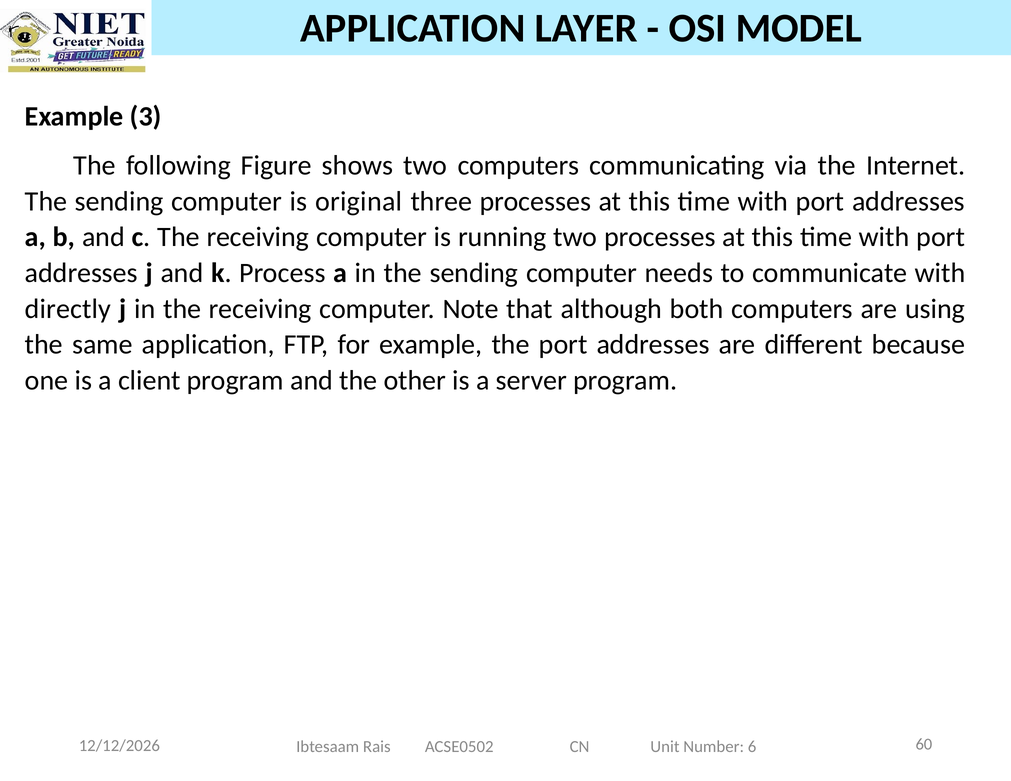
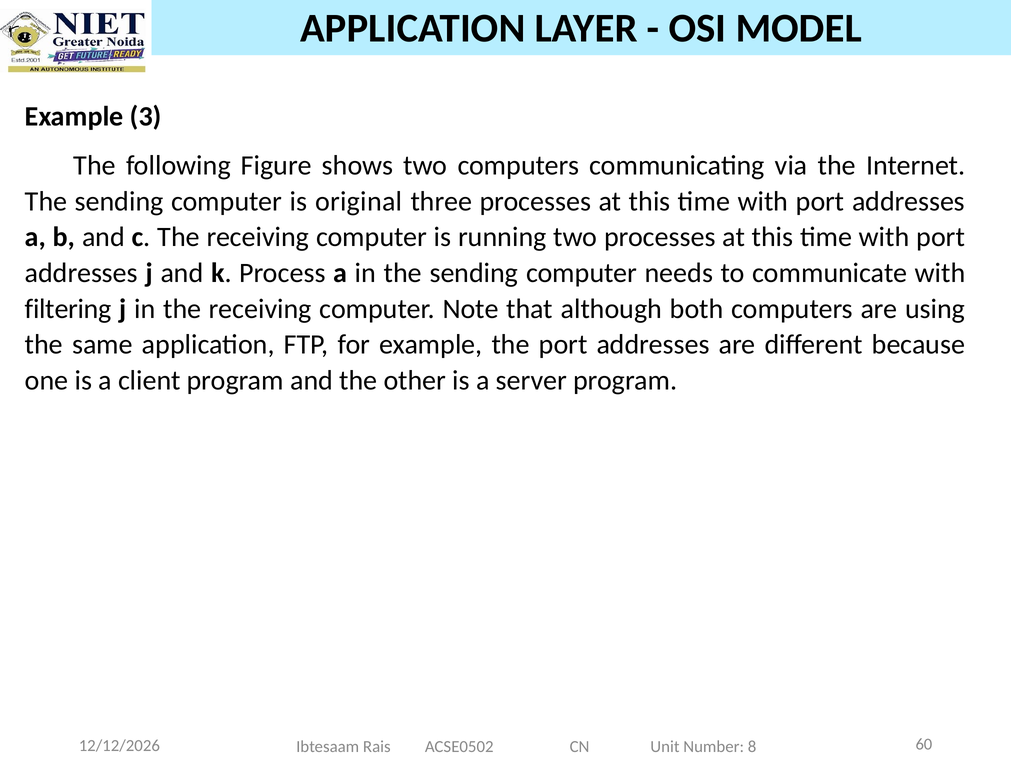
directly: directly -> filtering
6: 6 -> 8
